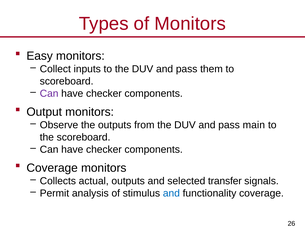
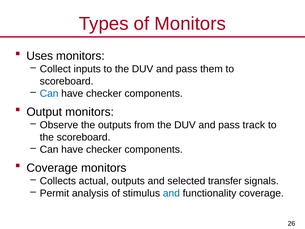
Easy: Easy -> Uses
Can at (49, 93) colour: purple -> blue
main: main -> track
